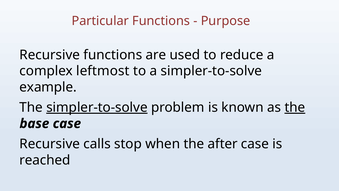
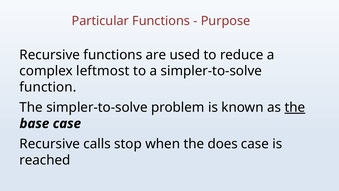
example: example -> function
simpler-to-solve at (97, 107) underline: present -> none
after: after -> does
